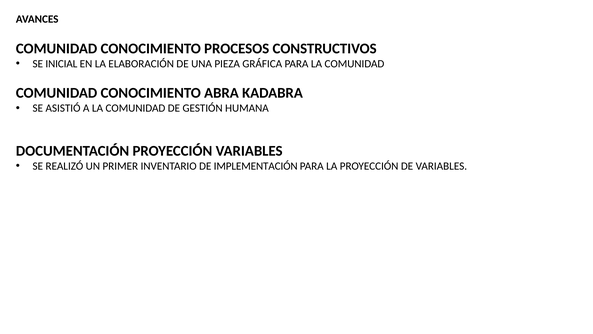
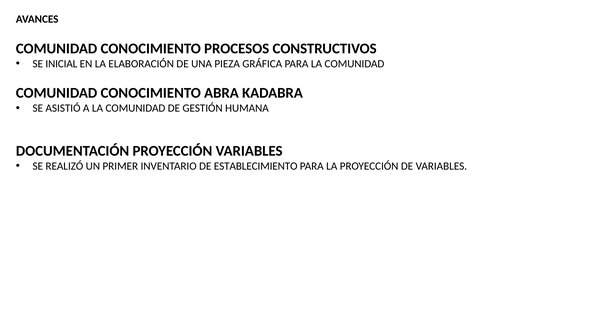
IMPLEMENTACIÓN: IMPLEMENTACIÓN -> ESTABLECIMIENTO
